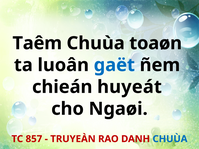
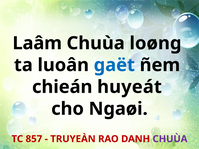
Taêm: Taêm -> Laâm
toaøn: toaøn -> loøng
CHUÙA at (170, 139) colour: blue -> purple
